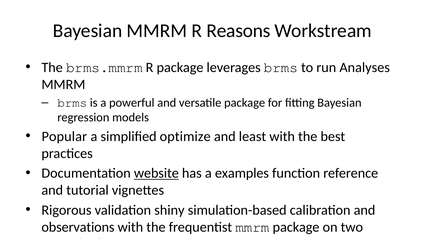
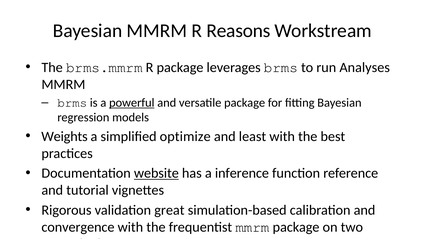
powerful underline: none -> present
Popular: Popular -> Weights
examples: examples -> inference
shiny: shiny -> great
observations: observations -> convergence
